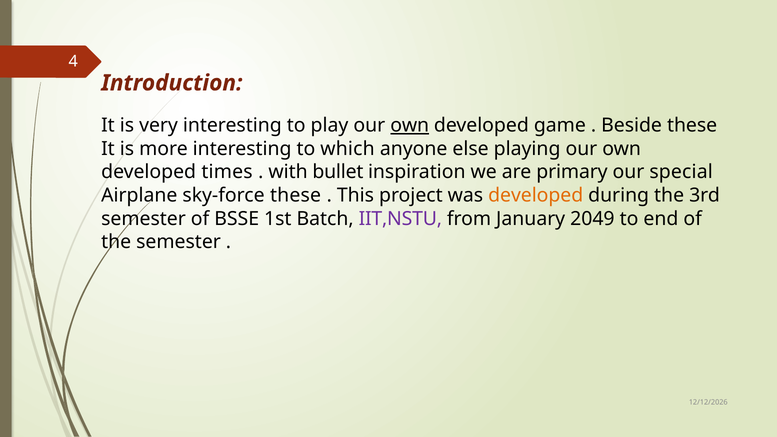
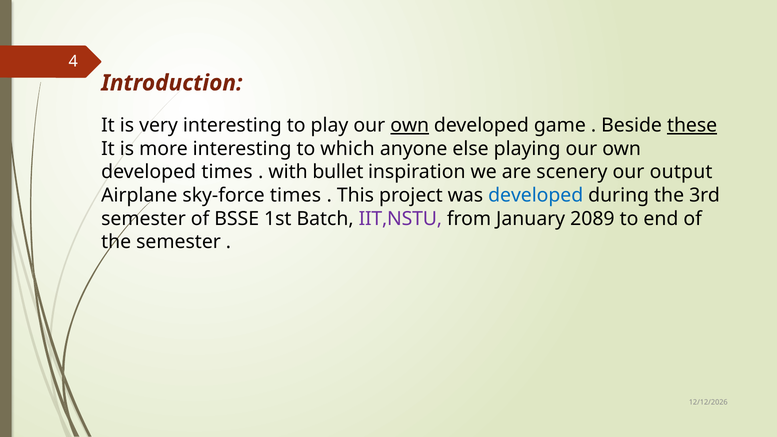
these at (692, 125) underline: none -> present
primary: primary -> scenery
special: special -> output
sky-force these: these -> times
developed at (536, 195) colour: orange -> blue
2049: 2049 -> 2089
